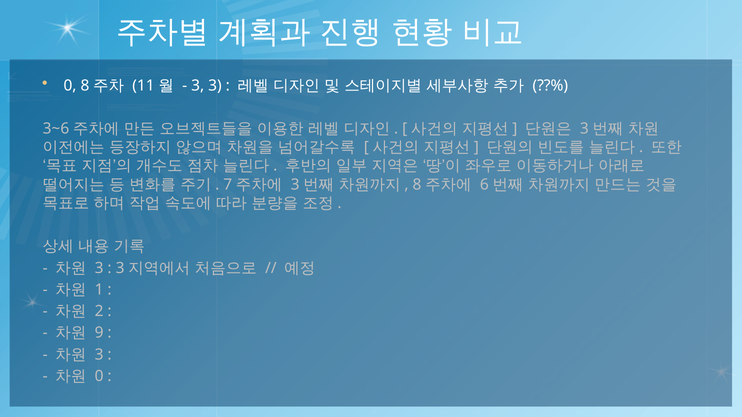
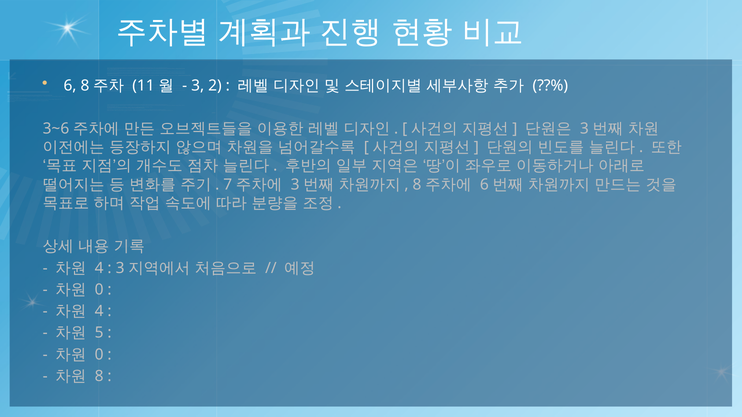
0 at (70, 86): 0 -> 6
3 3: 3 -> 2
3 at (99, 268): 3 -> 4
1 at (99, 290): 1 -> 0
2 at (99, 312): 2 -> 4
9: 9 -> 5
3 at (99, 355): 3 -> 0
0 at (99, 377): 0 -> 8
